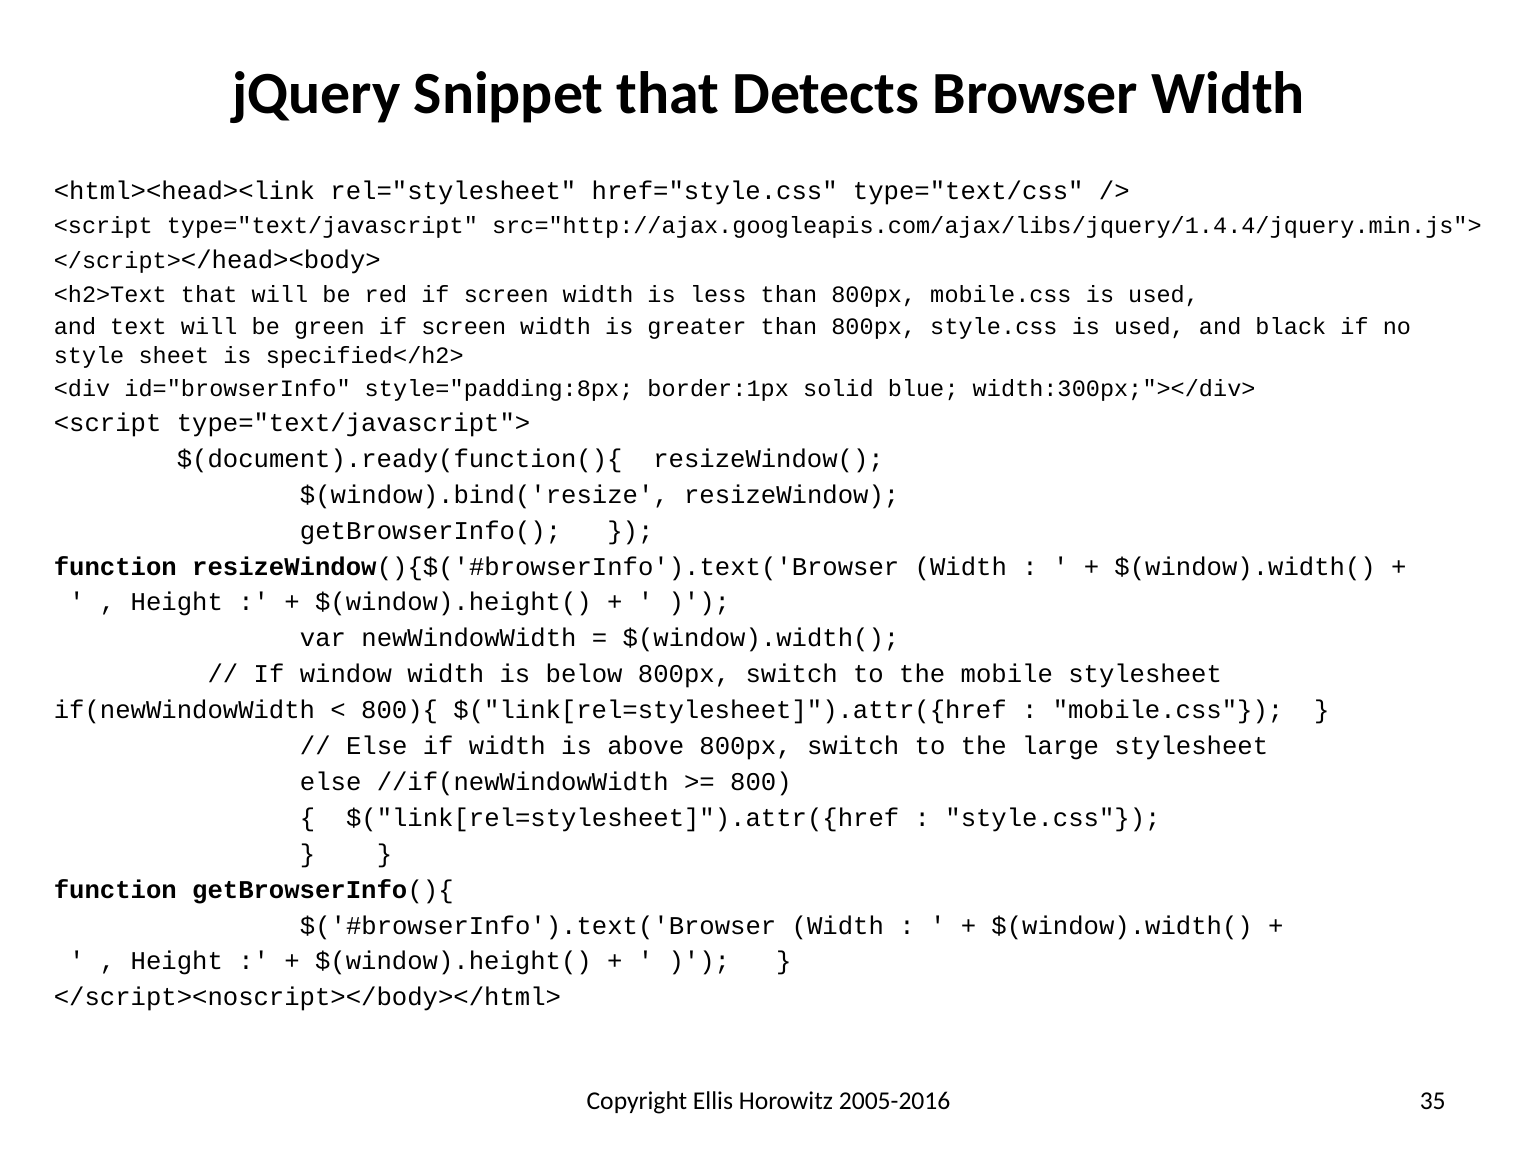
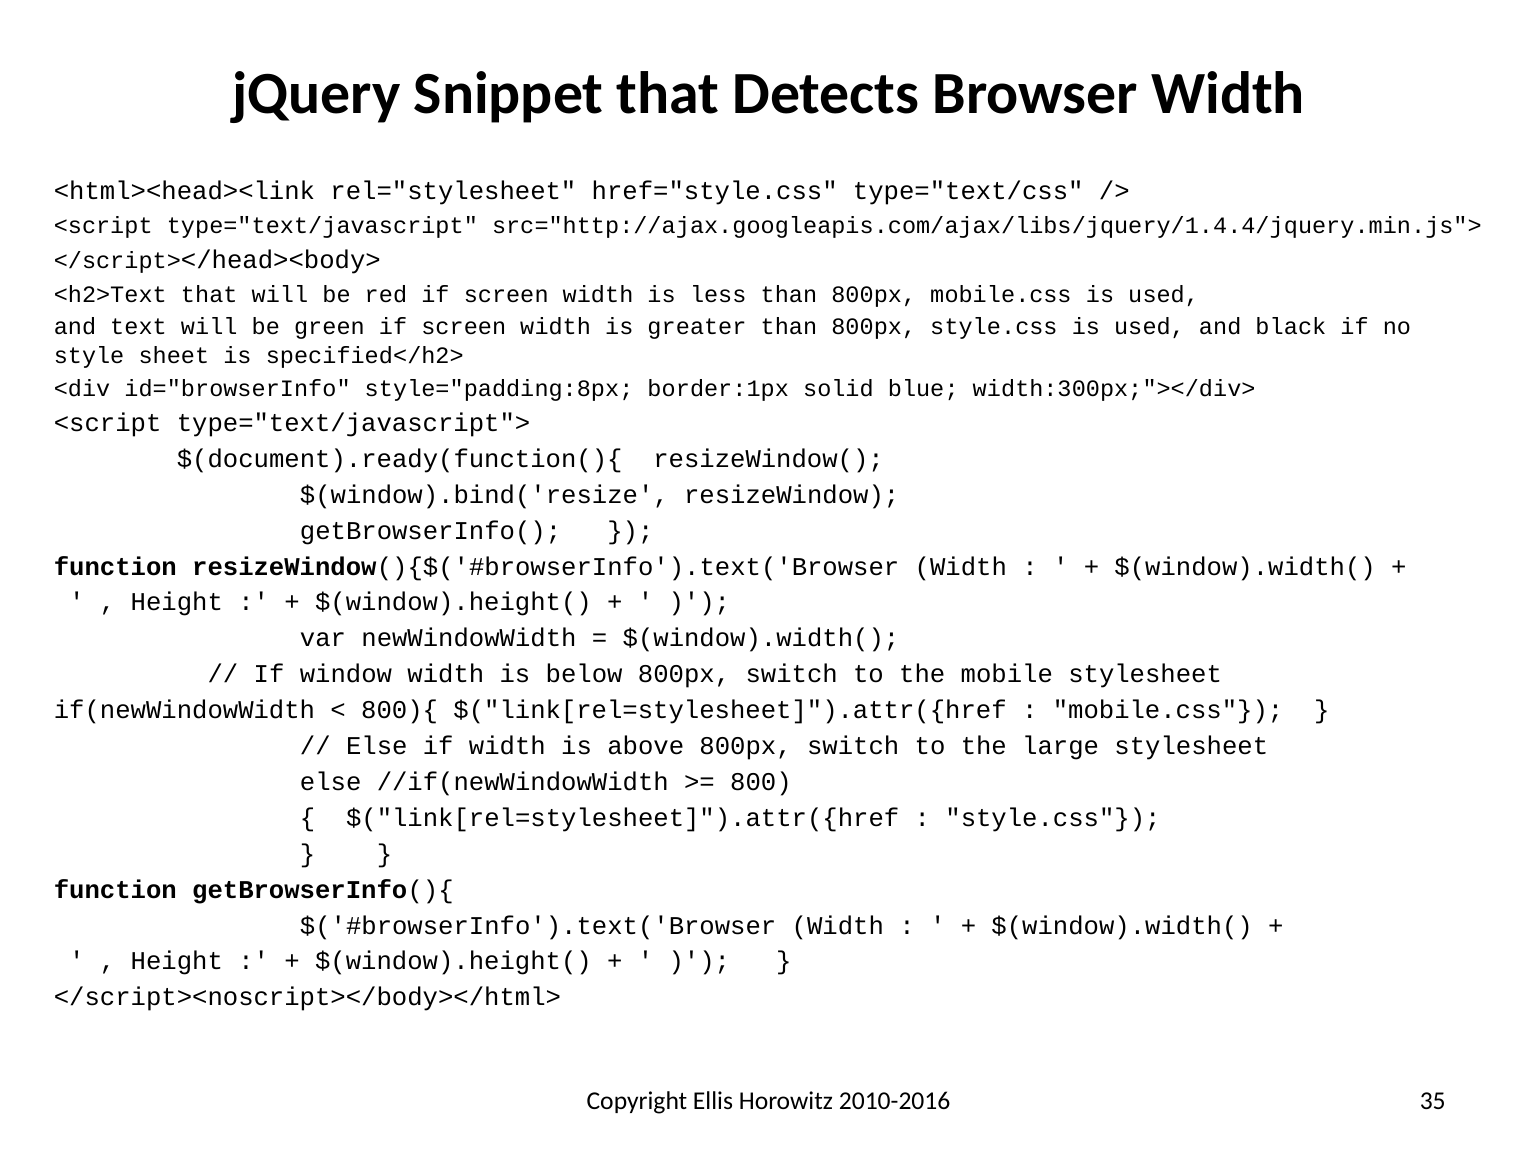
2005-2016: 2005-2016 -> 2010-2016
